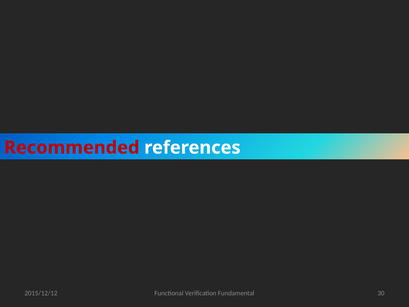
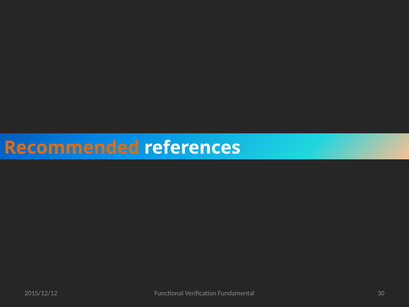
Recommended colour: red -> orange
